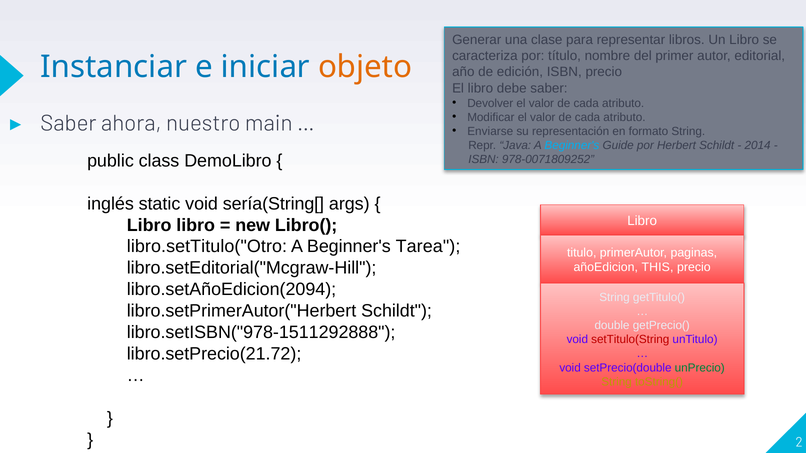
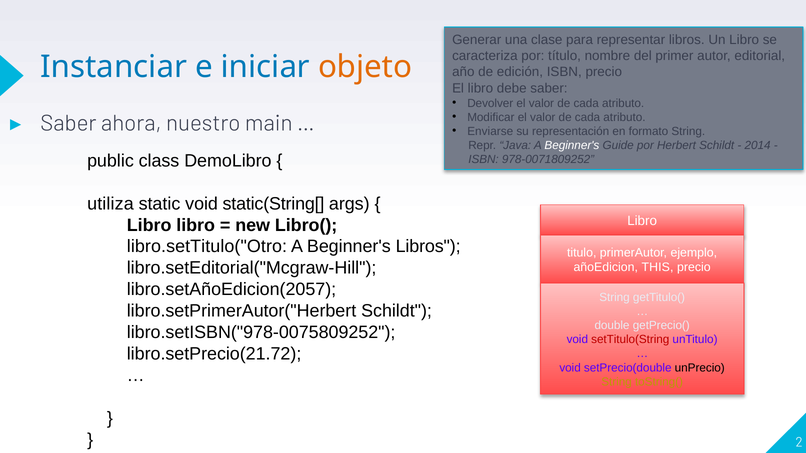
Beginner's at (572, 145) colour: light blue -> white
inglés: inglés -> utiliza
sería(String[: sería(String[ -> static(String[
Beginner's Tarea: Tarea -> Libros
paginas: paginas -> ejemplo
libro.setAñoEdicion(2094: libro.setAñoEdicion(2094 -> libro.setAñoEdicion(2057
libro.setISBN("978-1511292888: libro.setISBN("978-1511292888 -> libro.setISBN("978-0075809252
unPrecio colour: green -> black
